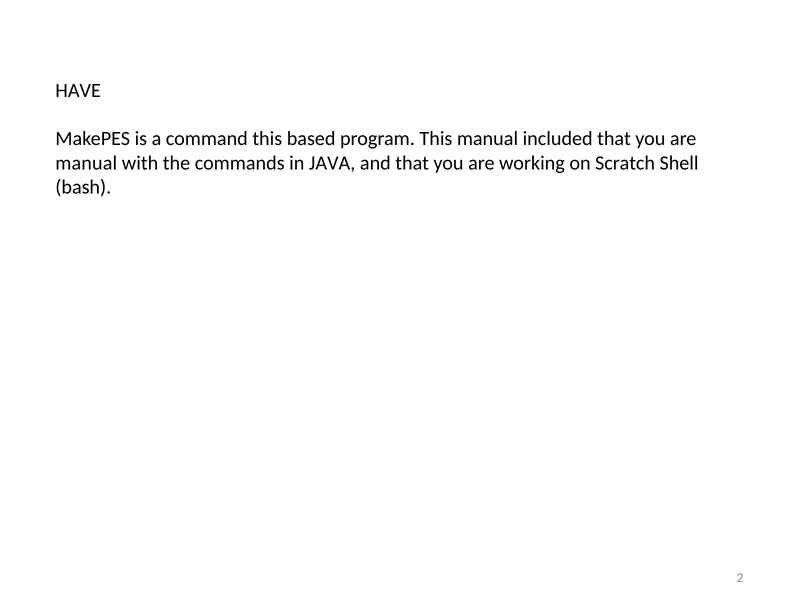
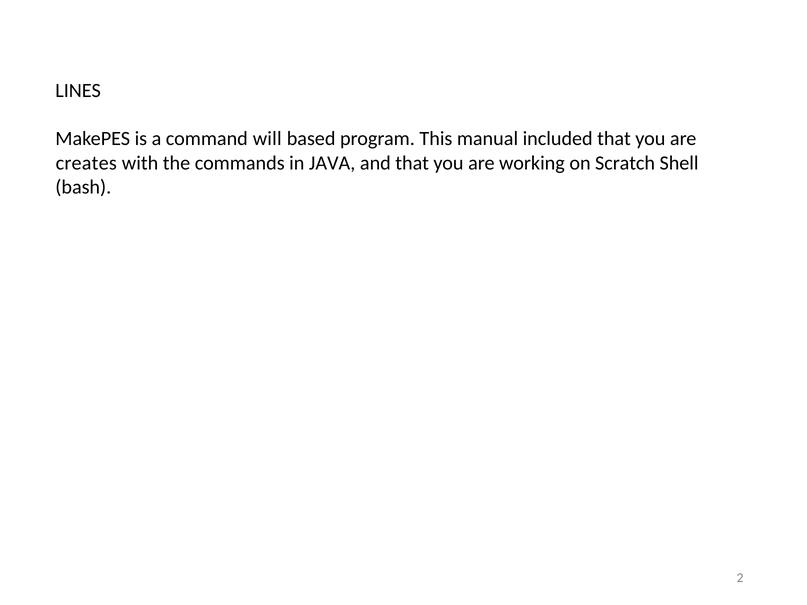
HAVE: HAVE -> LINES
command this: this -> will
manual at (86, 163): manual -> creates
